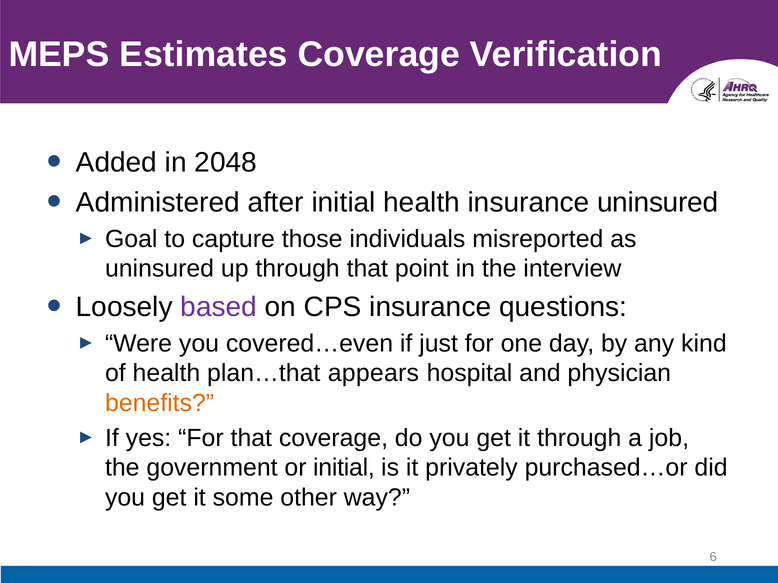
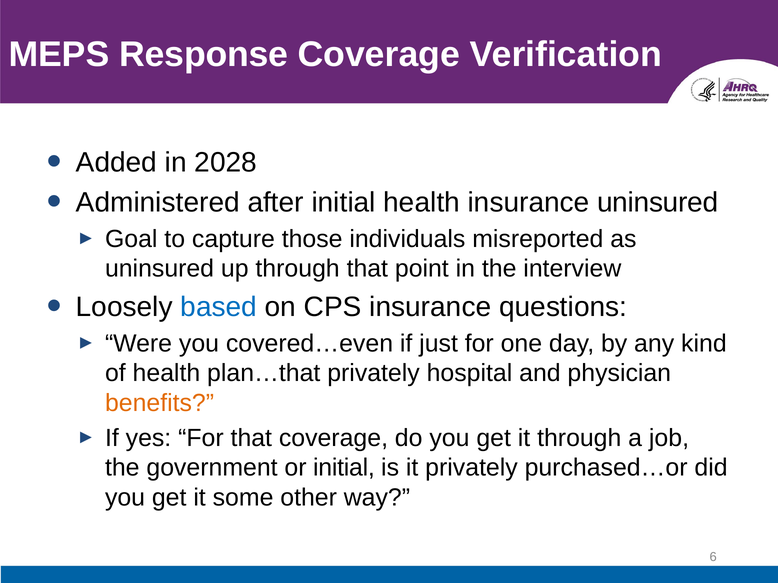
Estimates: Estimates -> Response
2048: 2048 -> 2028
based colour: purple -> blue
plan…that appears: appears -> privately
